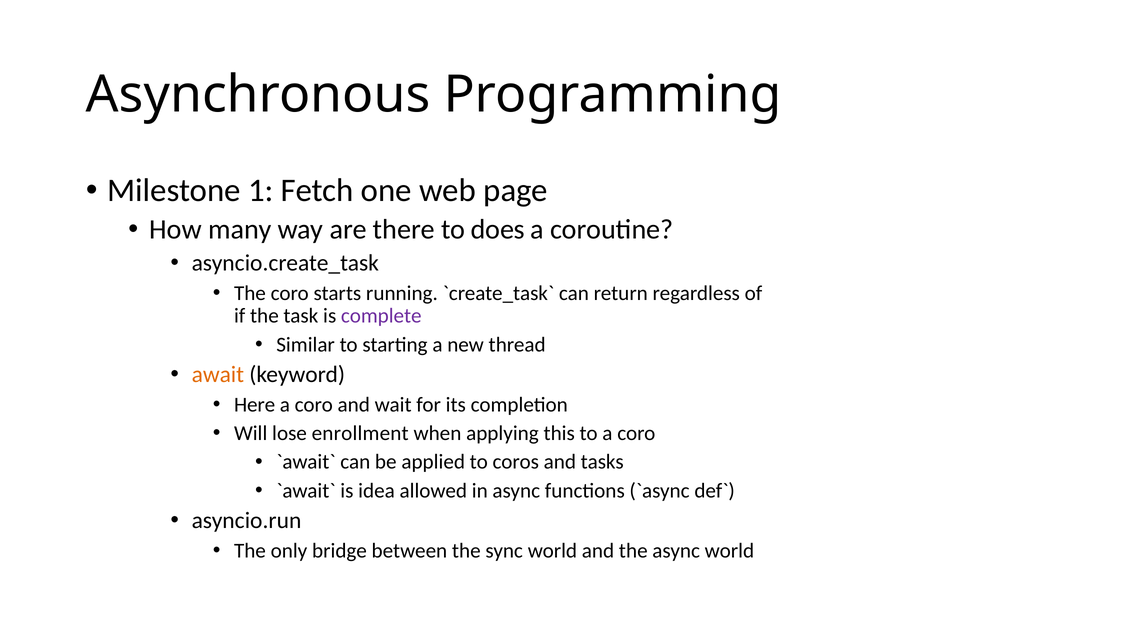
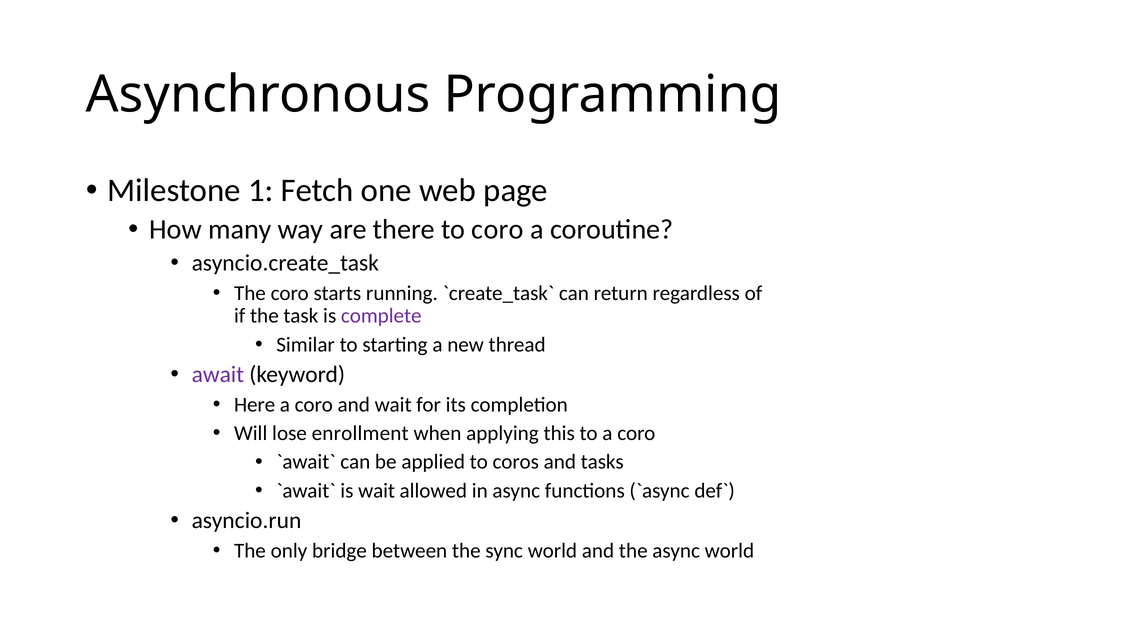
to does: does -> coro
await colour: orange -> purple
is idea: idea -> wait
